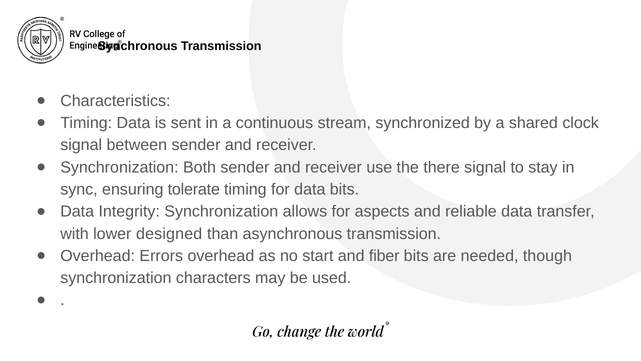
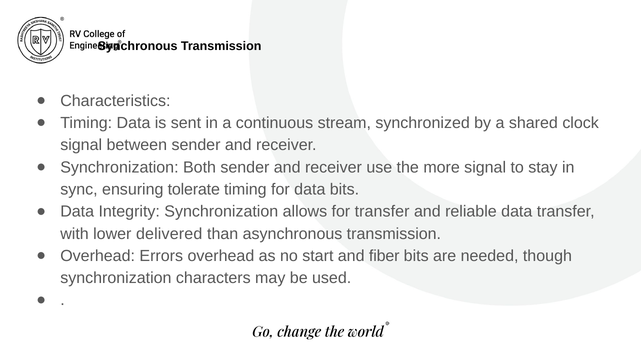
there: there -> more
for aspects: aspects -> transfer
designed: designed -> delivered
